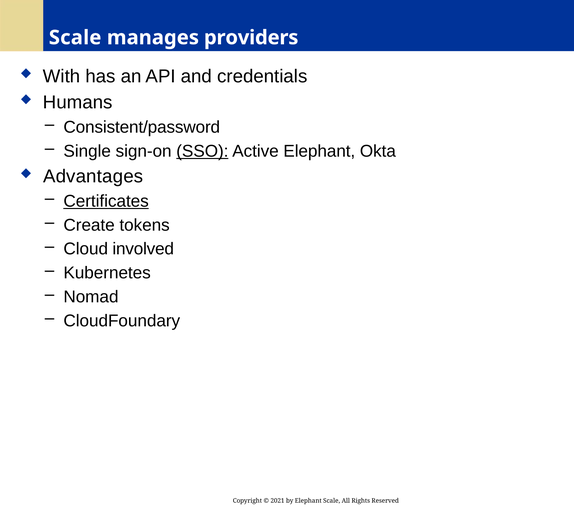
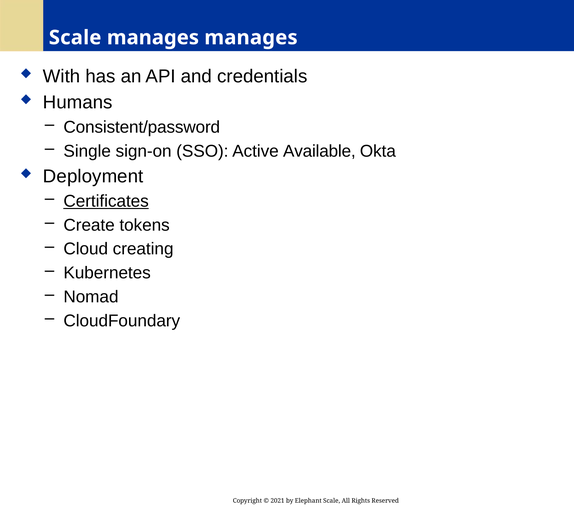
manages providers: providers -> manages
SSO underline: present -> none
Active Elephant: Elephant -> Available
Advantages: Advantages -> Deployment
involved: involved -> creating
